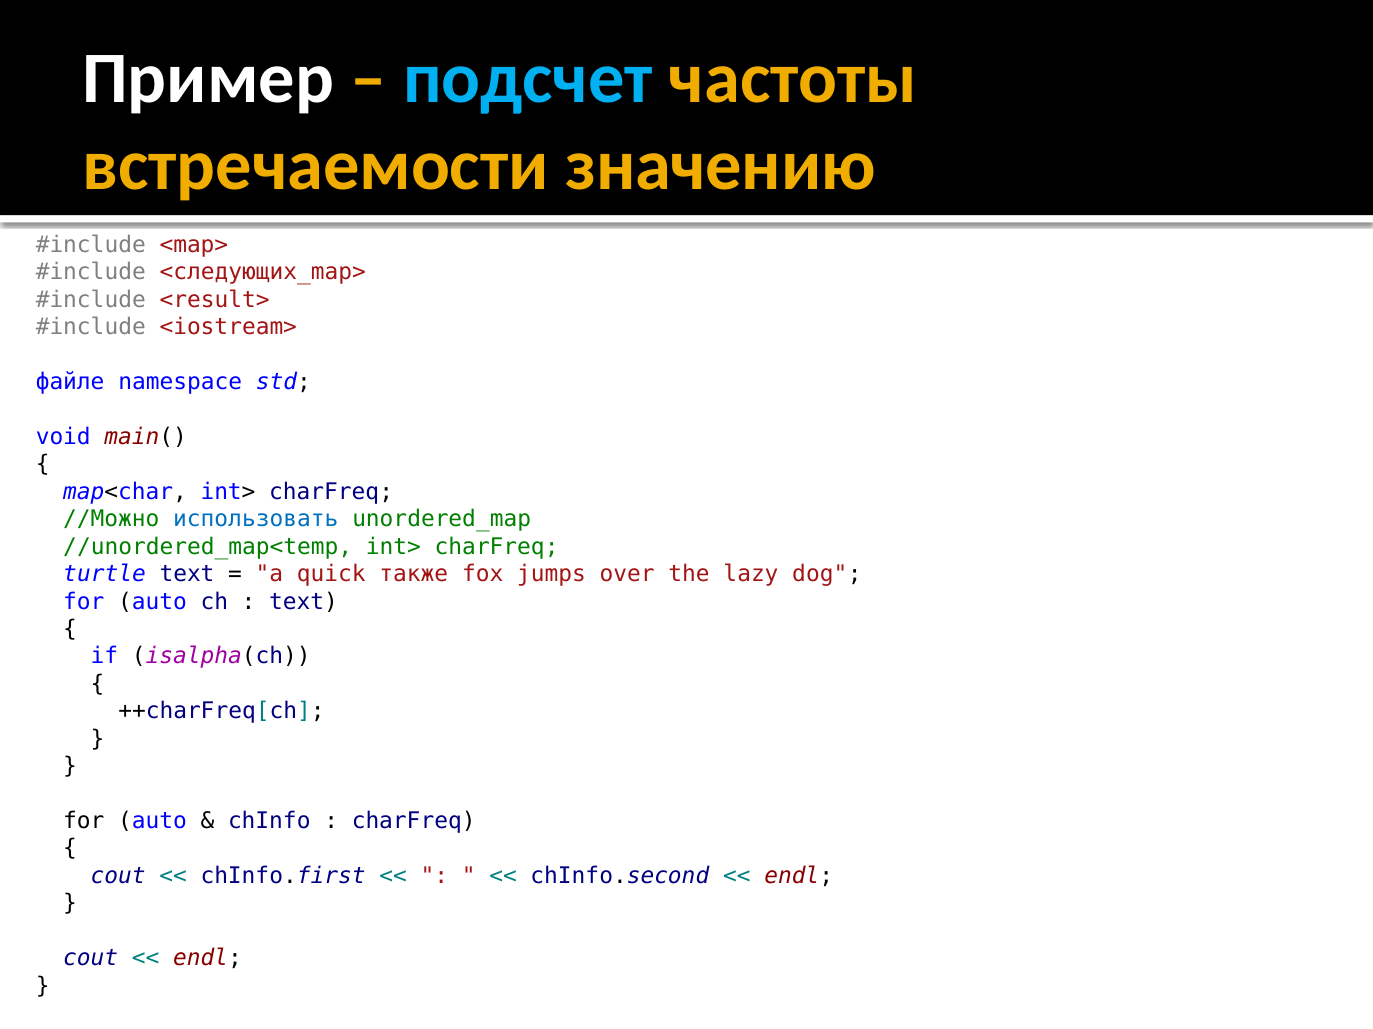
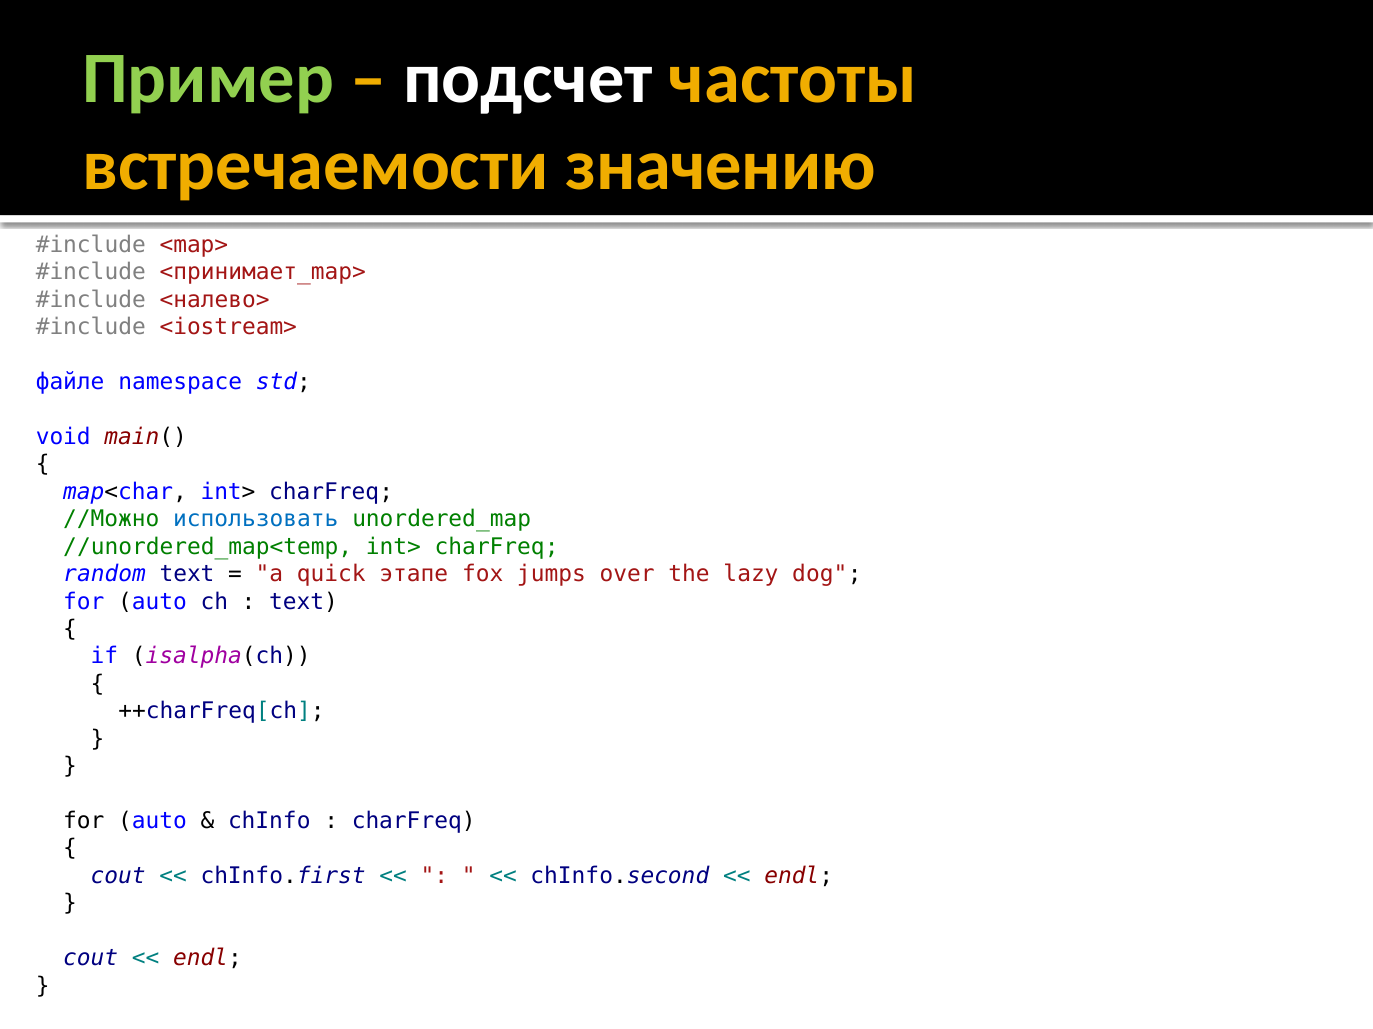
Пример colour: white -> light green
подсчет colour: light blue -> white
<следующих_map>: <следующих_map> -> <принимает_map>
<result>: <result> -> <налево>
turtle: turtle -> random
также: также -> этапе
